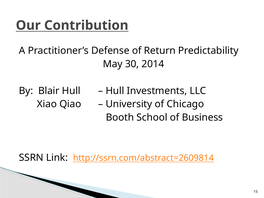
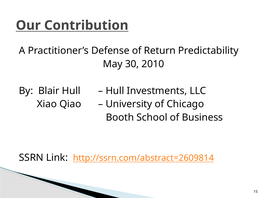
2014: 2014 -> 2010
